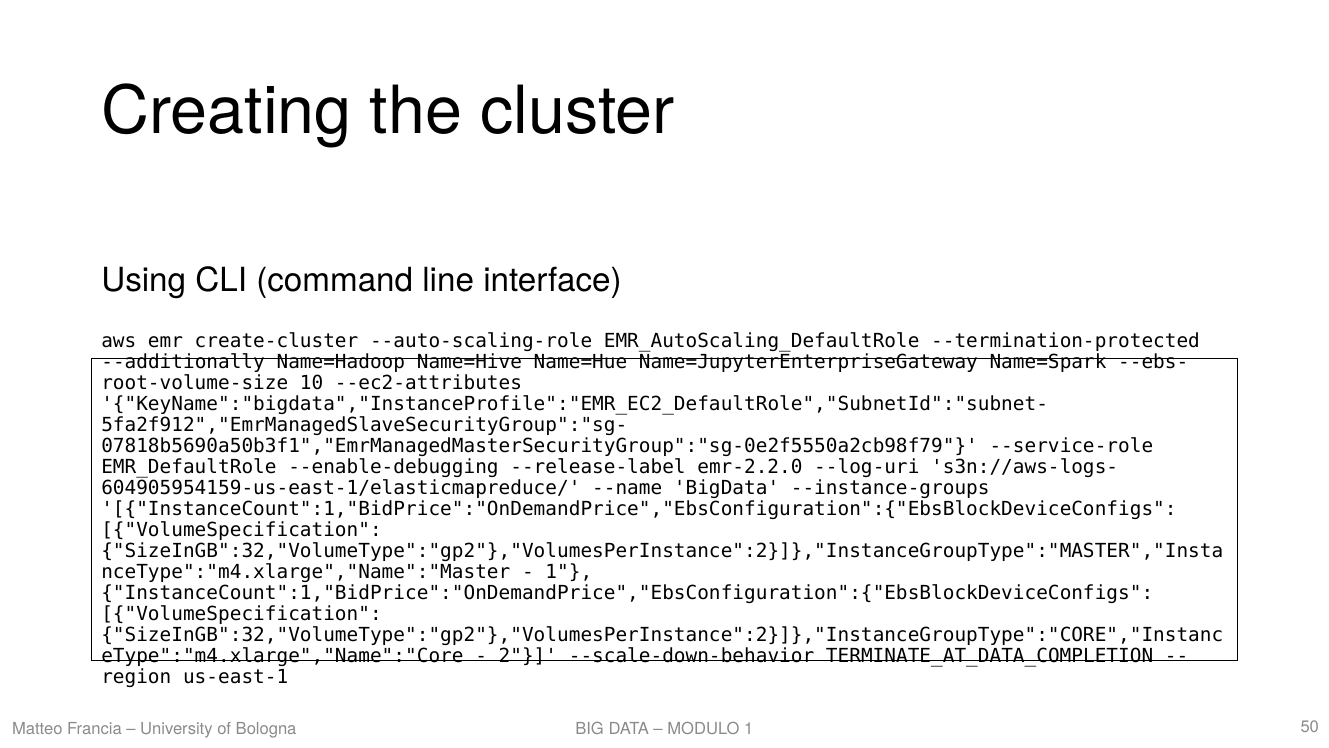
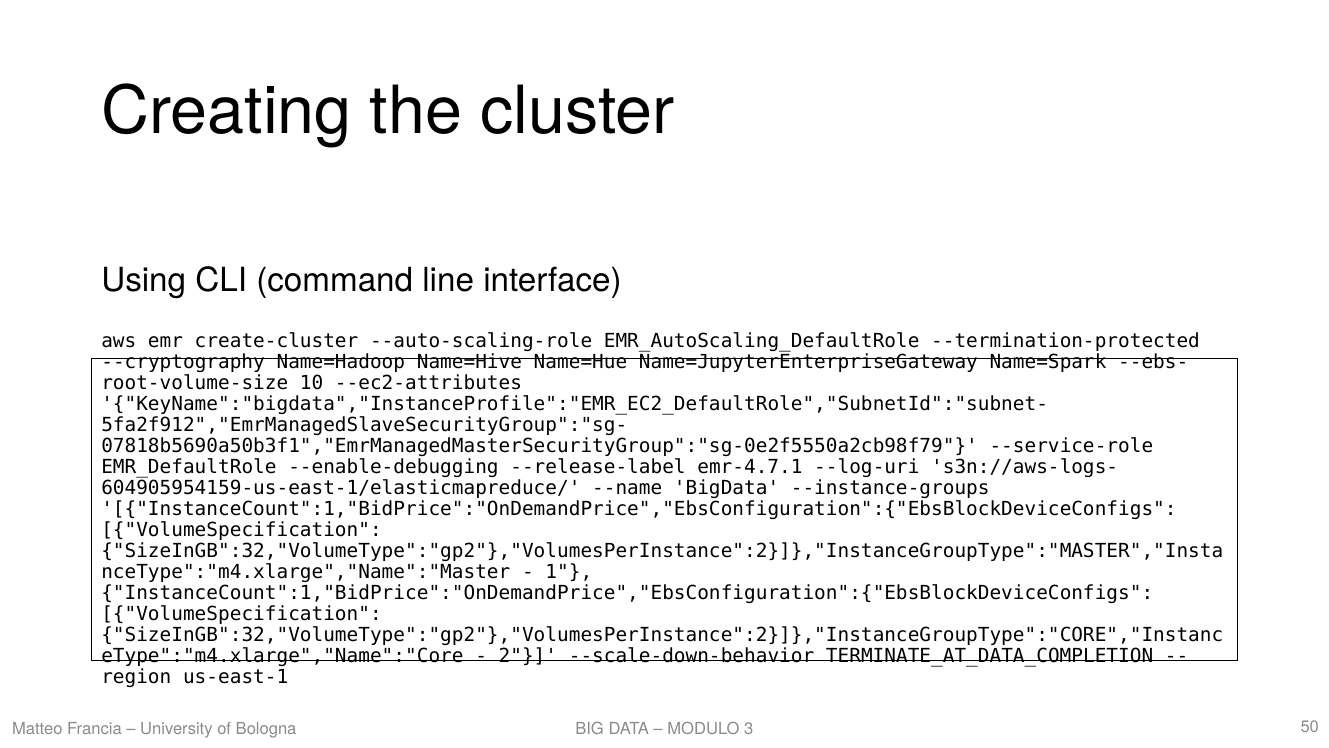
--additionally: --additionally -> --cryptography
emr-2.2.0: emr-2.2.0 -> emr-4.7.1
1 at (749, 729): 1 -> 3
